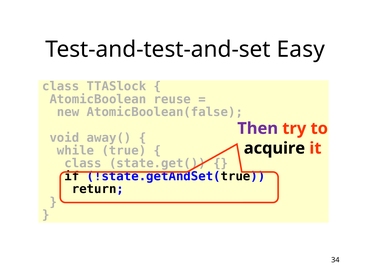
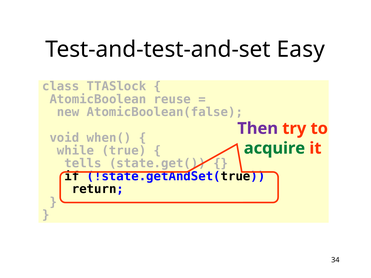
away(: away( -> when(
acquire colour: black -> green
class at (83, 164): class -> tells
